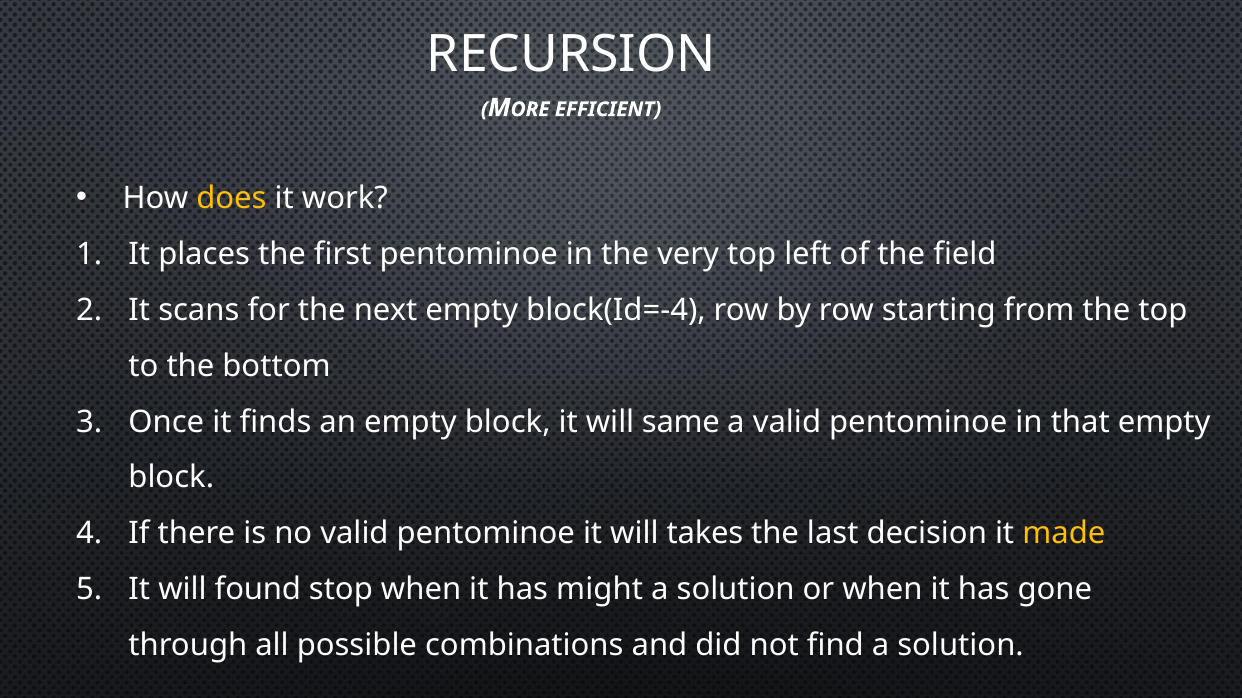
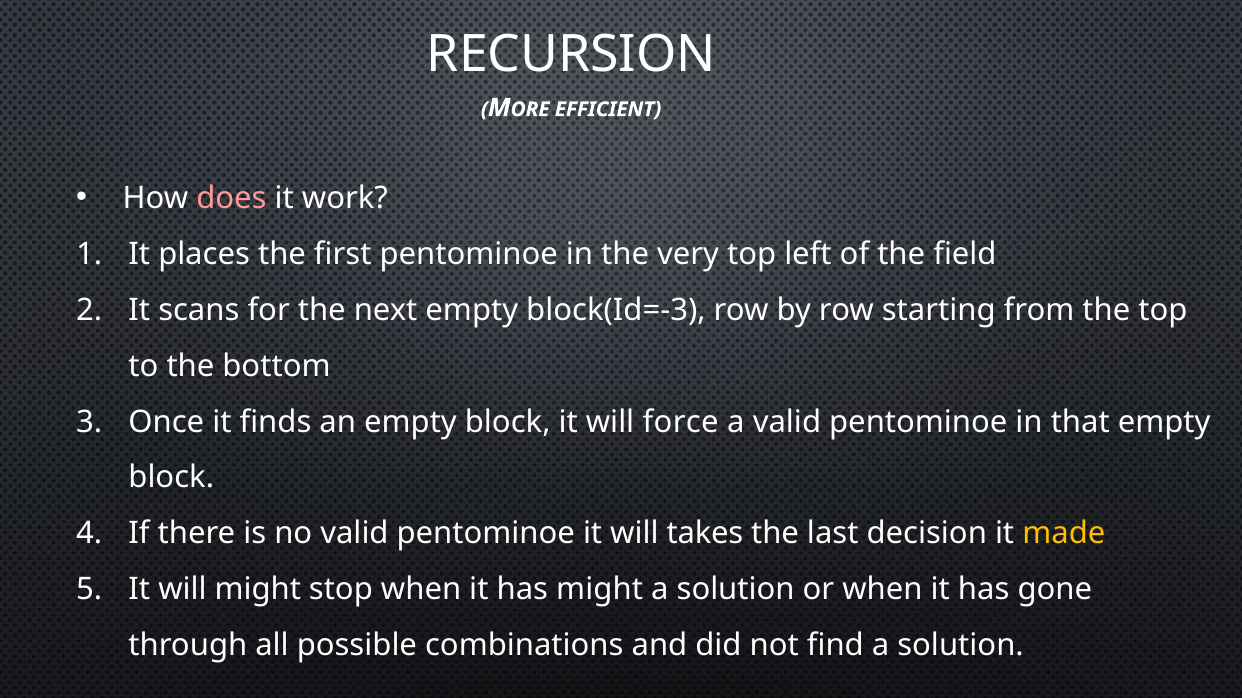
does colour: yellow -> pink
block(Id=-4: block(Id=-4 -> block(Id=-3
same: same -> force
will found: found -> might
